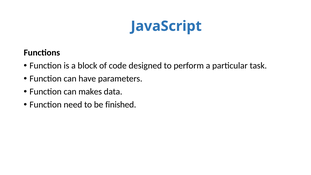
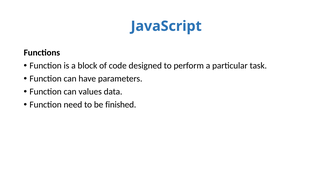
makes: makes -> values
